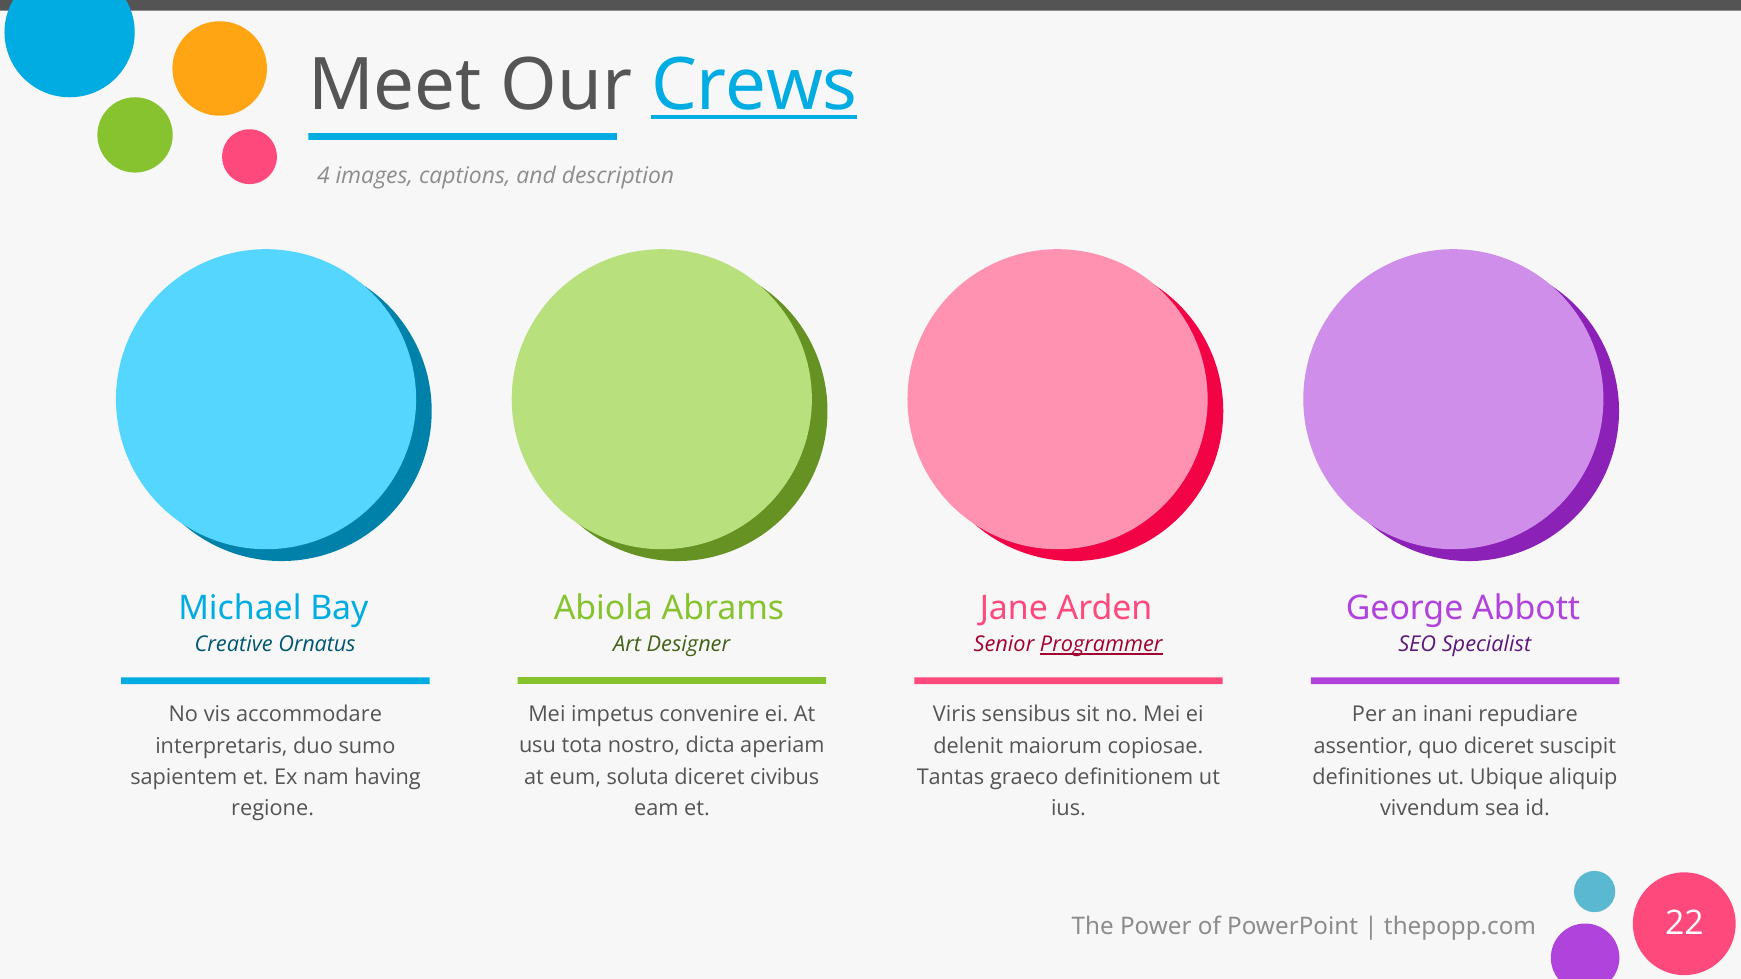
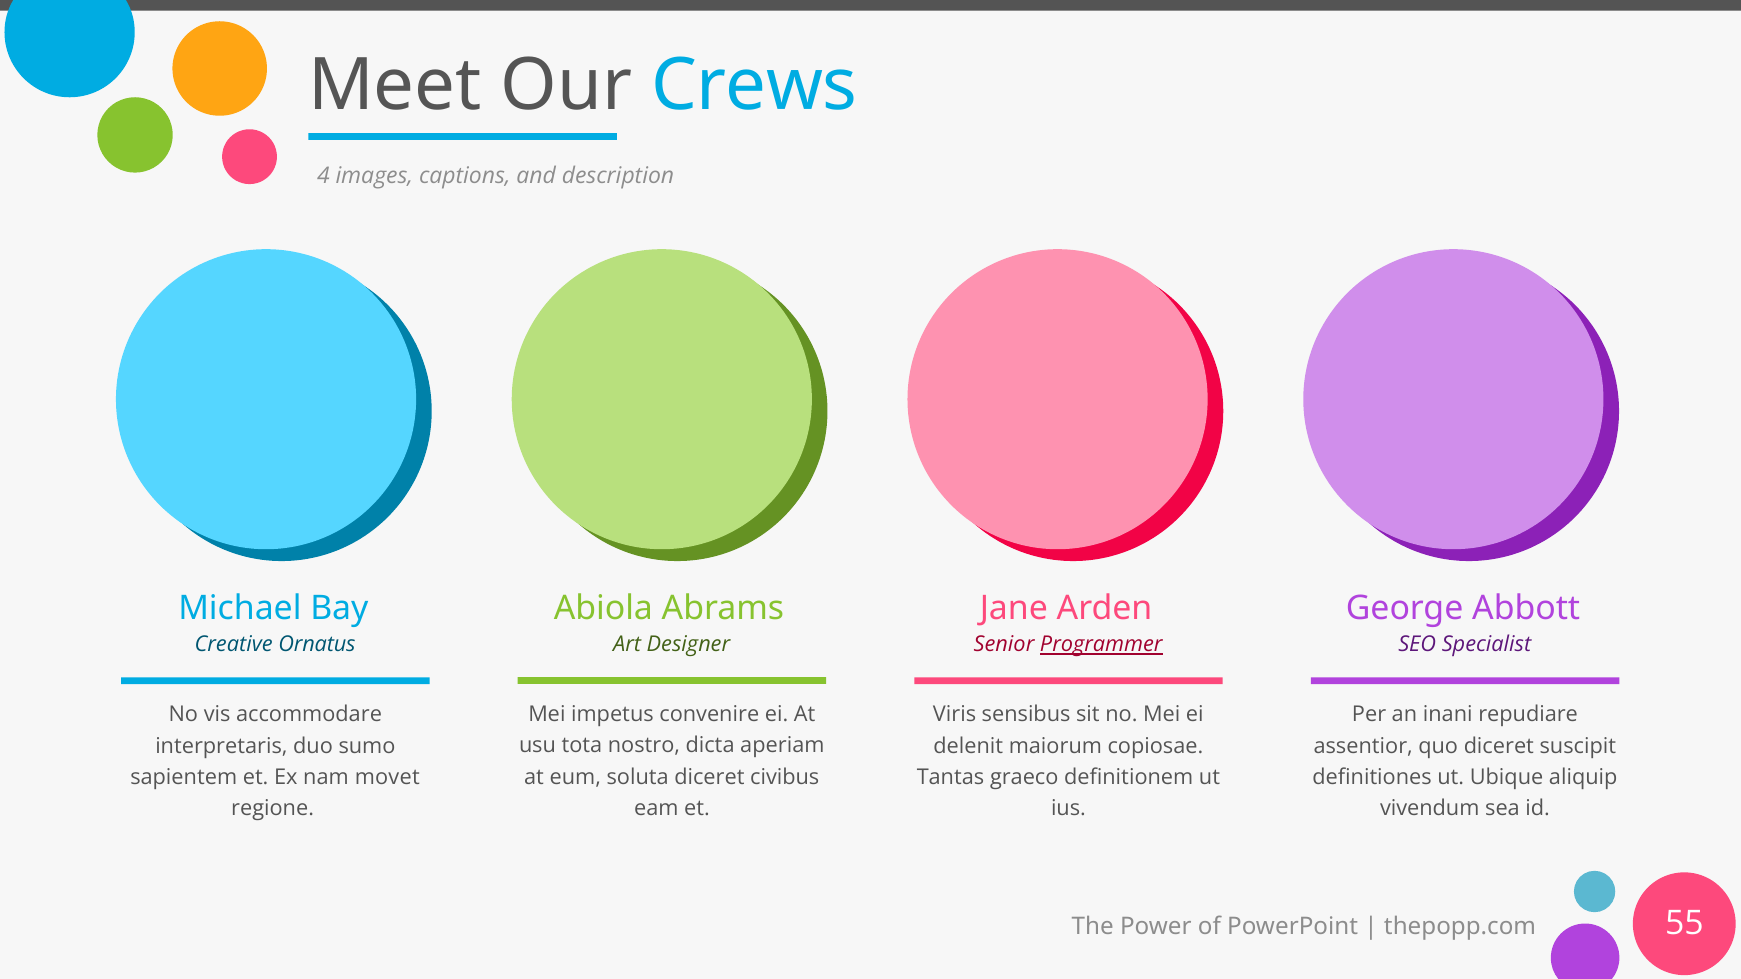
Crews underline: present -> none
having: having -> movet
22: 22 -> 55
